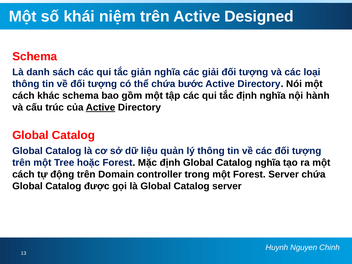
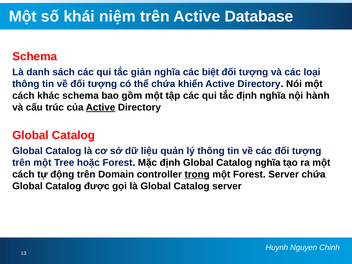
Designed: Designed -> Database
giải: giải -> biệt
bước: bước -> khiển
trong underline: none -> present
